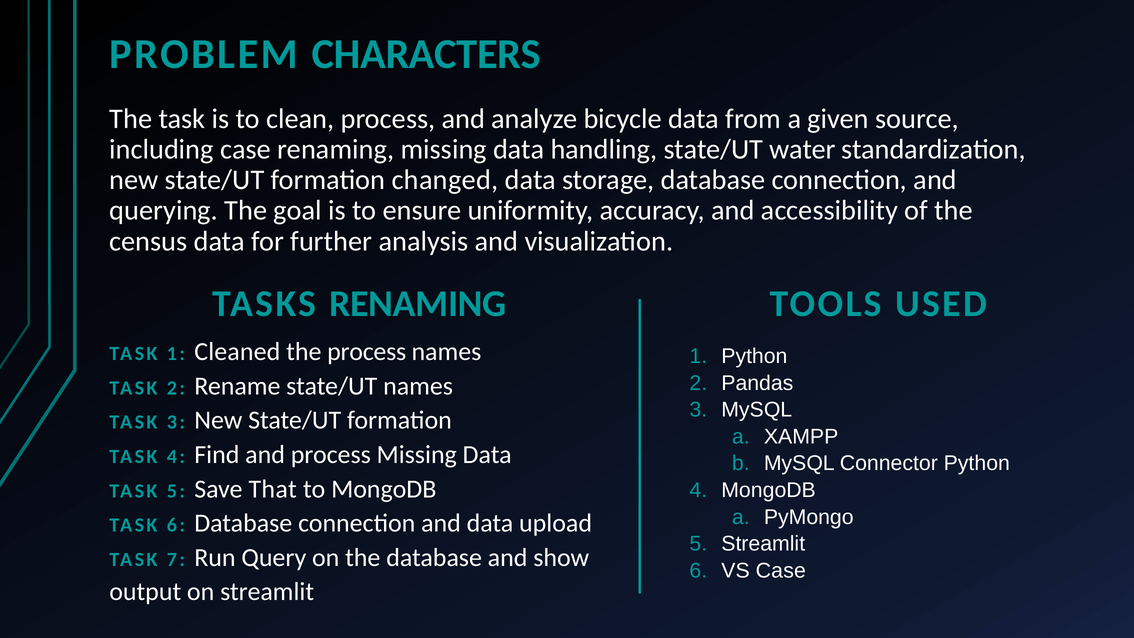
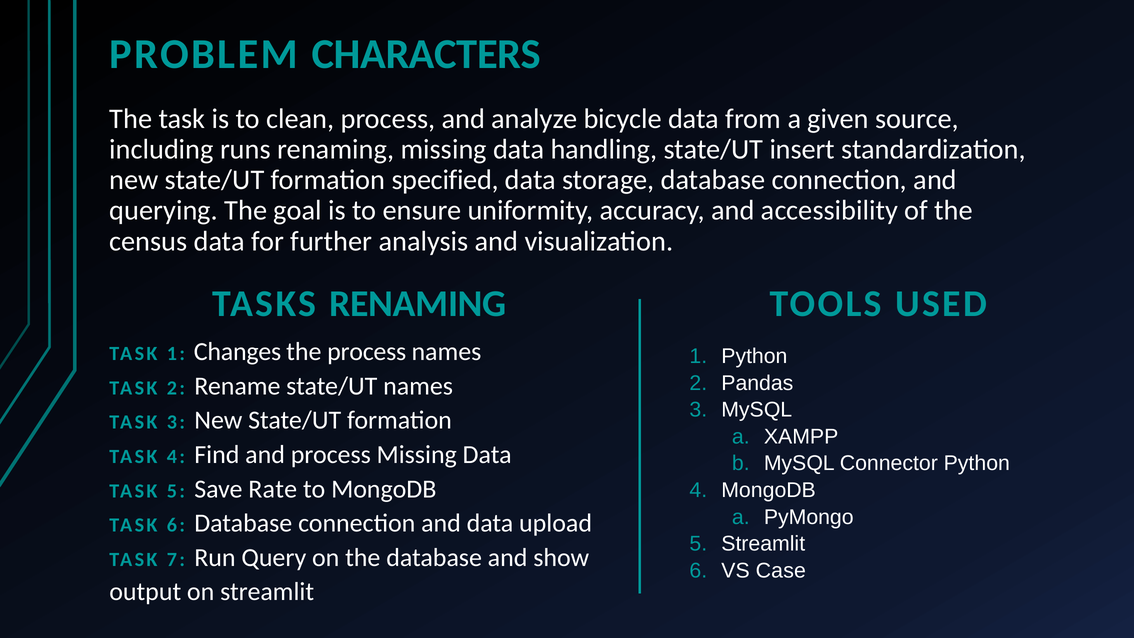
including case: case -> runs
water: water -> insert
changed: changed -> specified
Cleaned: Cleaned -> Changes
That: That -> Rate
